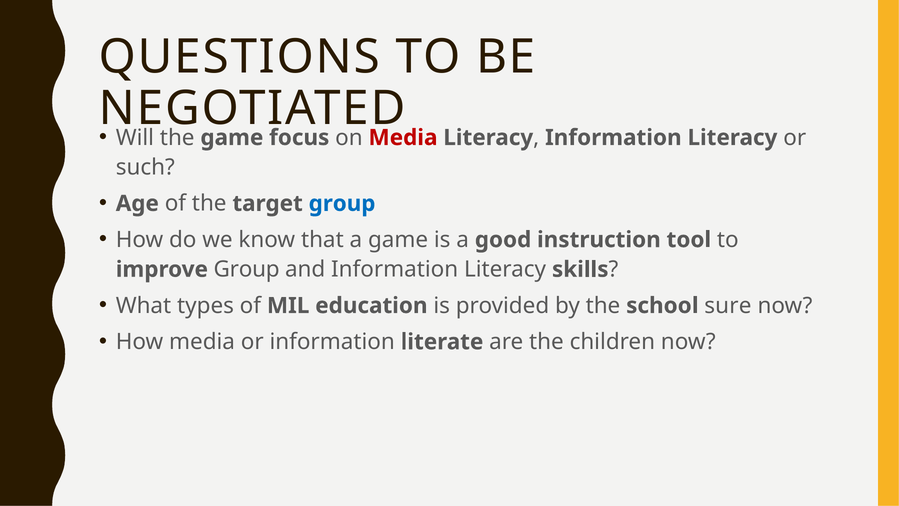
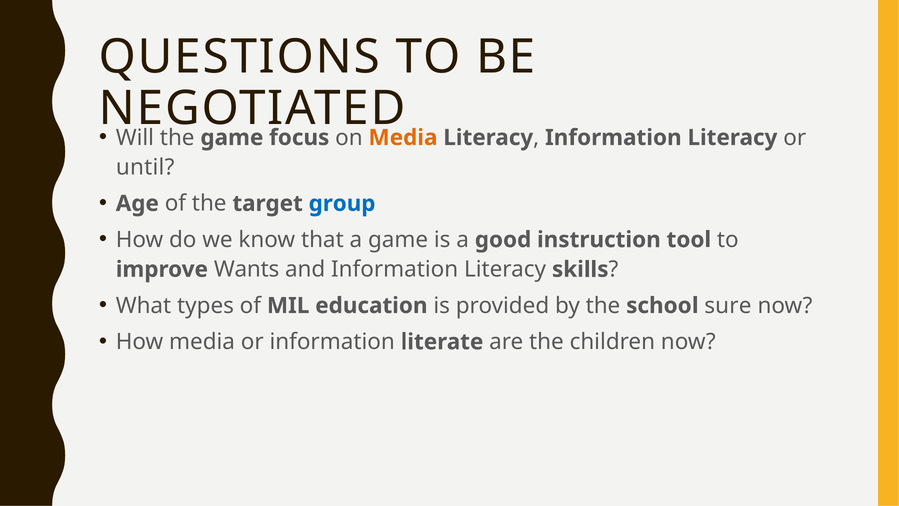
Media at (403, 138) colour: red -> orange
such: such -> until
improve Group: Group -> Wants
